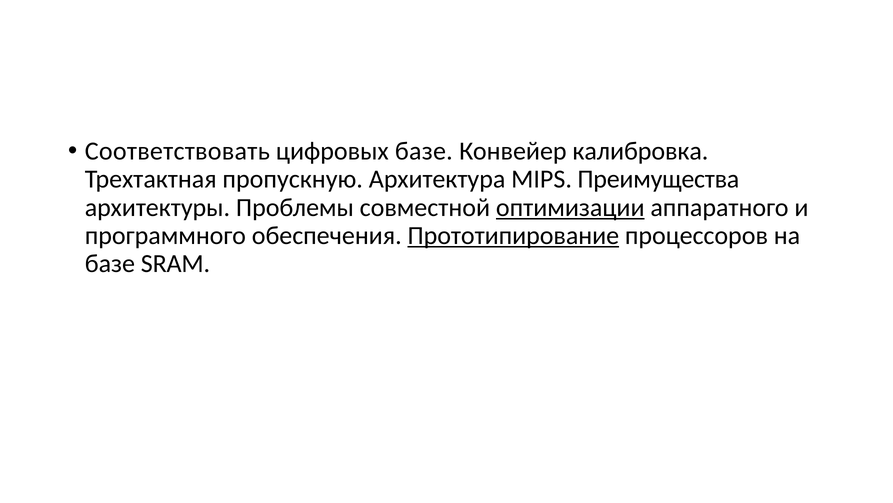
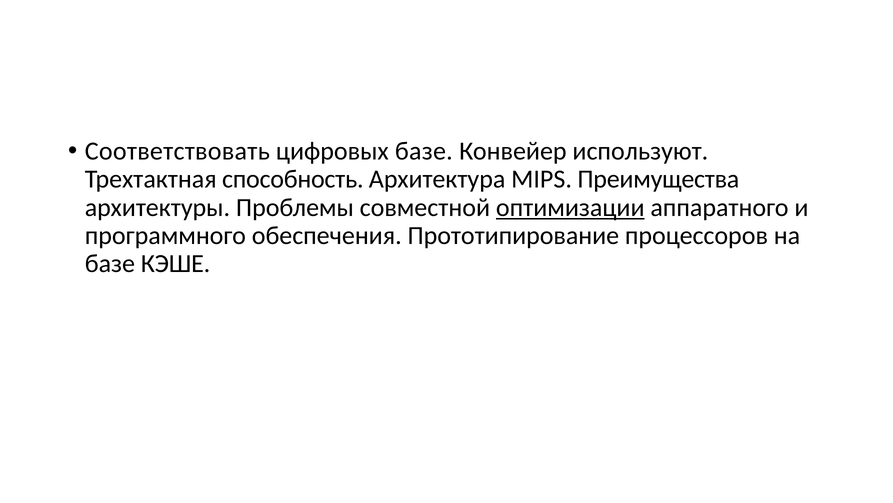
калибровка: калибровка -> используют
пропускную: пропускную -> способность
Прототипирование underline: present -> none
SRAM: SRAM -> КЭШЕ
